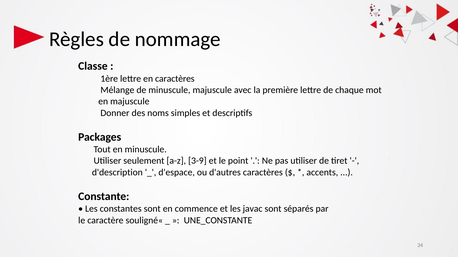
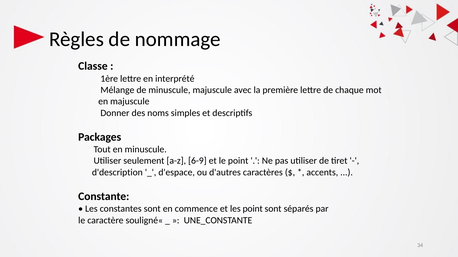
en caractères: caractères -> interprété
3-9: 3-9 -> 6-9
les javac: javac -> point
